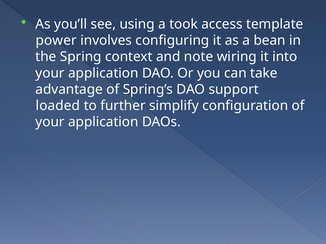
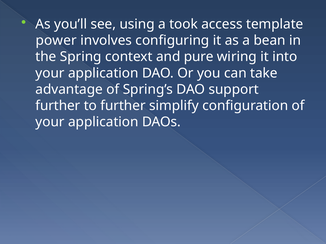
note: note -> pure
loaded at (58, 106): loaded -> further
